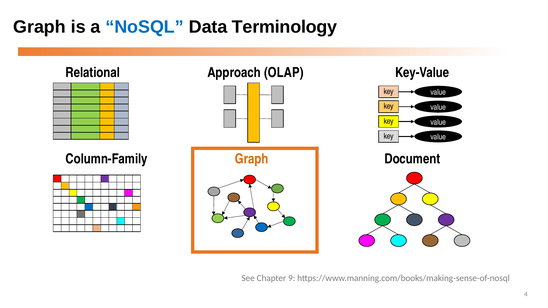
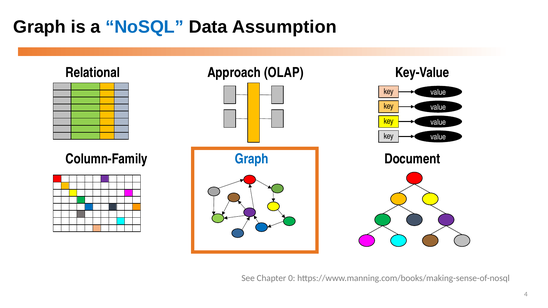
Terminology: Terminology -> Assumption
Graph at (252, 159) colour: orange -> blue
9: 9 -> 0
